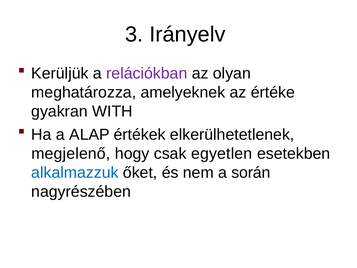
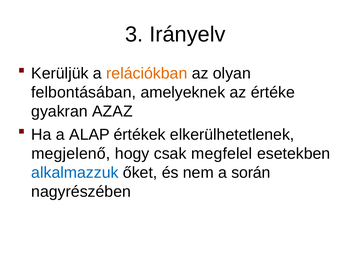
relációkban colour: purple -> orange
meghatározza: meghatározza -> felbontásában
WITH: WITH -> AZAZ
egyetlen: egyetlen -> megfelel
